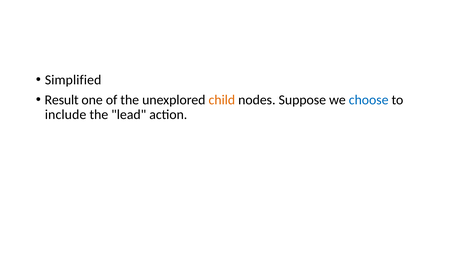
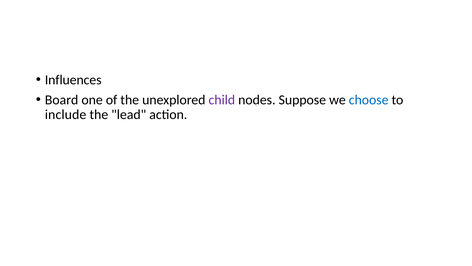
Simplified: Simplified -> Influences
Result: Result -> Board
child colour: orange -> purple
